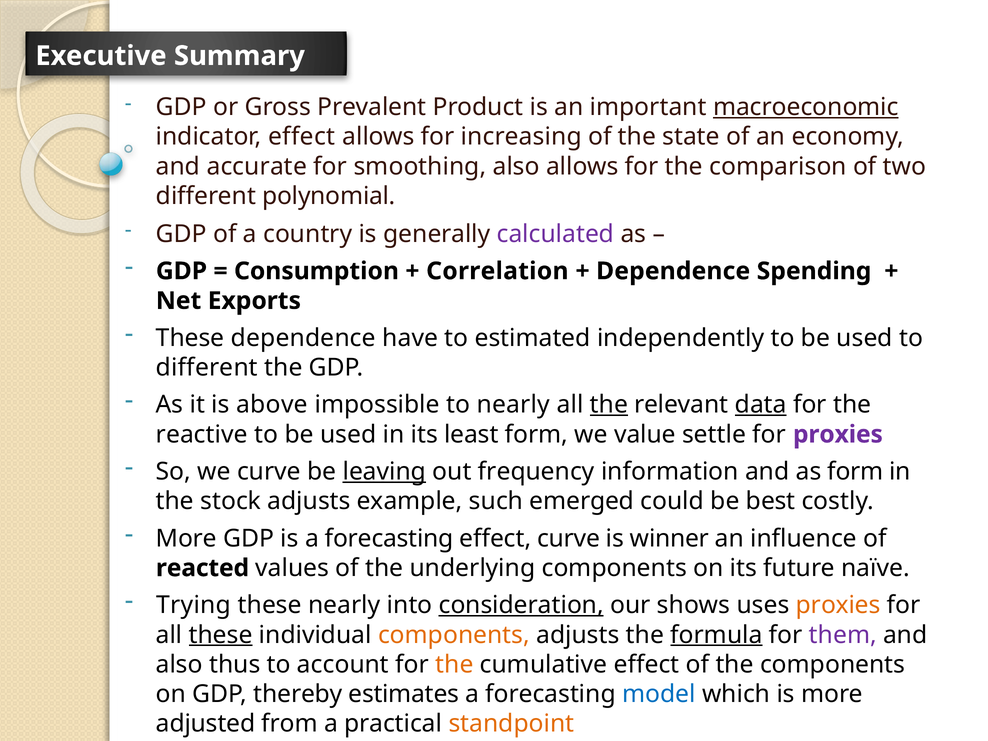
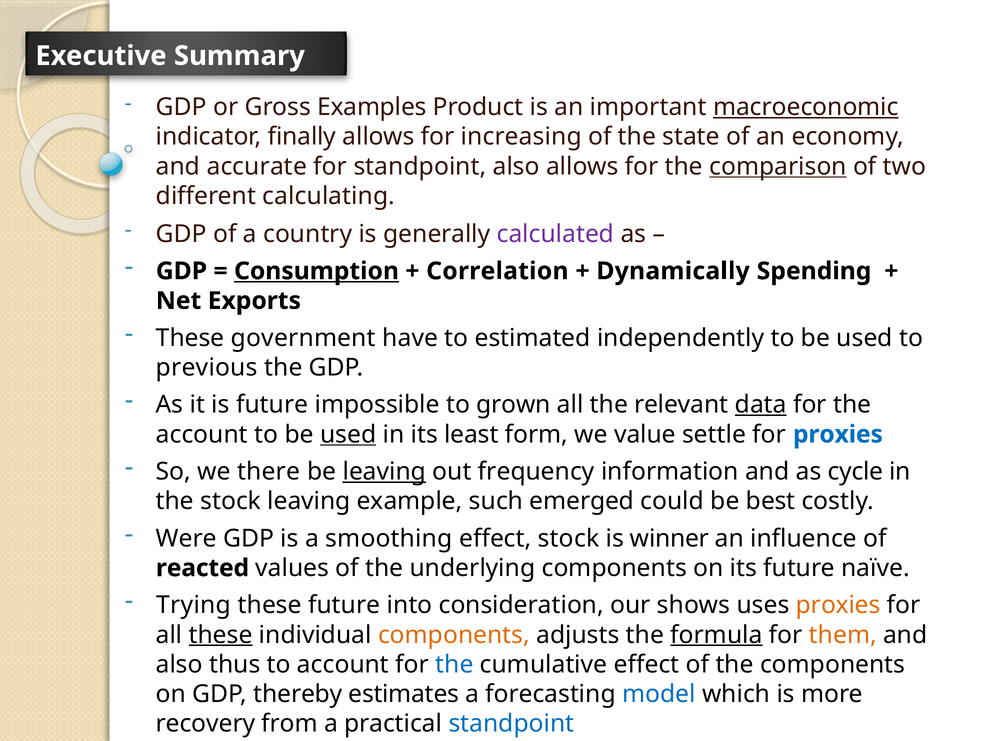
Prevalent: Prevalent -> Examples
indicator effect: effect -> finally
for smoothing: smoothing -> standpoint
comparison underline: none -> present
polynomial: polynomial -> calculating
Consumption underline: none -> present
Dependence at (673, 271): Dependence -> Dynamically
These dependence: dependence -> government
different at (207, 368): different -> previous
is above: above -> future
to nearly: nearly -> grown
the at (609, 405) underline: present -> none
reactive at (202, 434): reactive -> account
used at (348, 434) underline: none -> present
proxies at (838, 434) colour: purple -> blue
we curve: curve -> there
as form: form -> cycle
stock adjusts: adjusts -> leaving
More at (186, 538): More -> Were
is a forecasting: forecasting -> smoothing
effect curve: curve -> stock
these nearly: nearly -> future
consideration underline: present -> none
them colour: purple -> orange
the at (454, 665) colour: orange -> blue
adjusted: adjusted -> recovery
standpoint at (511, 724) colour: orange -> blue
